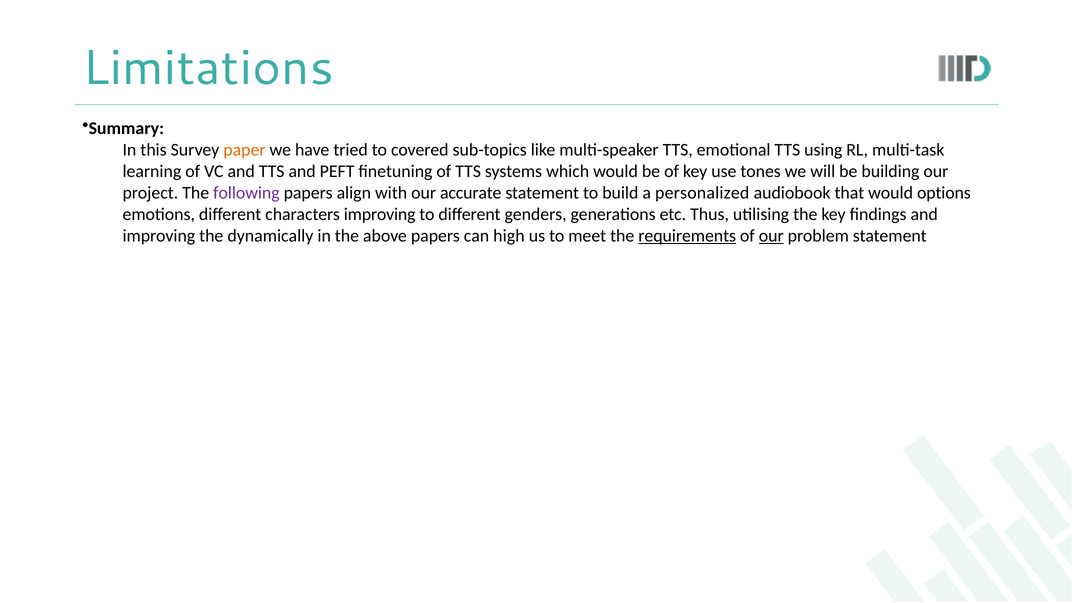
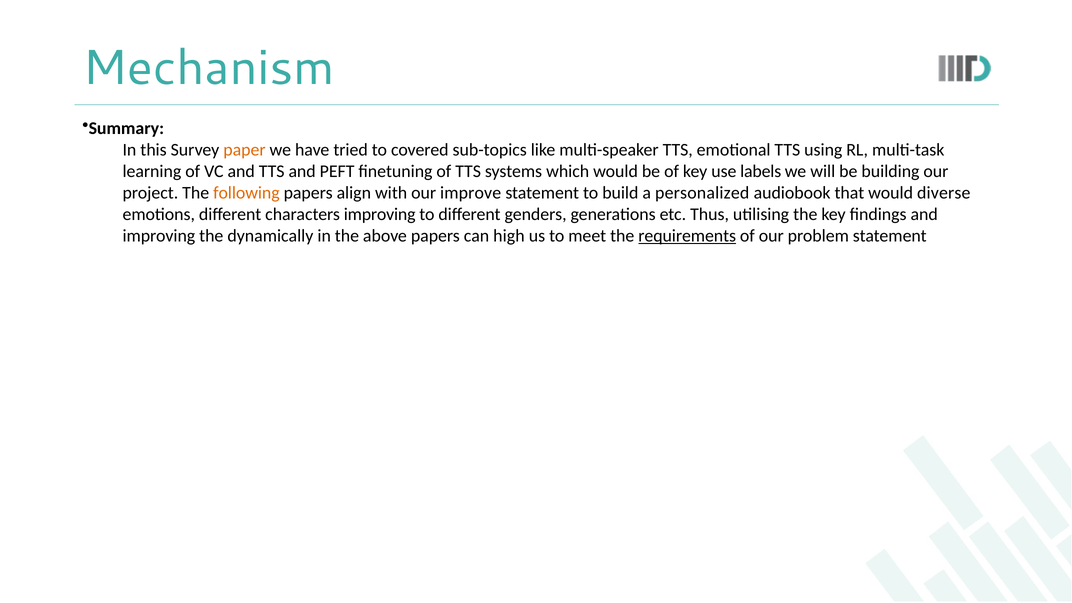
Limitations: Limitations -> Mechanism
tones: tones -> labels
following colour: purple -> orange
accurate: accurate -> improve
options: options -> diverse
our at (771, 236) underline: present -> none
